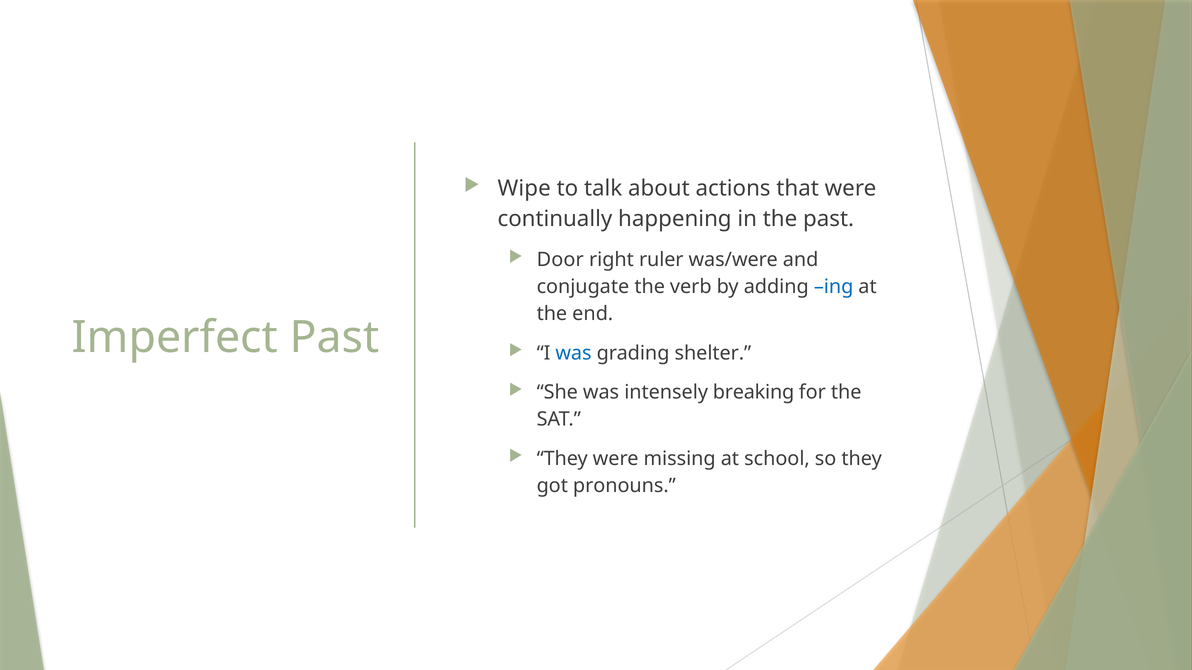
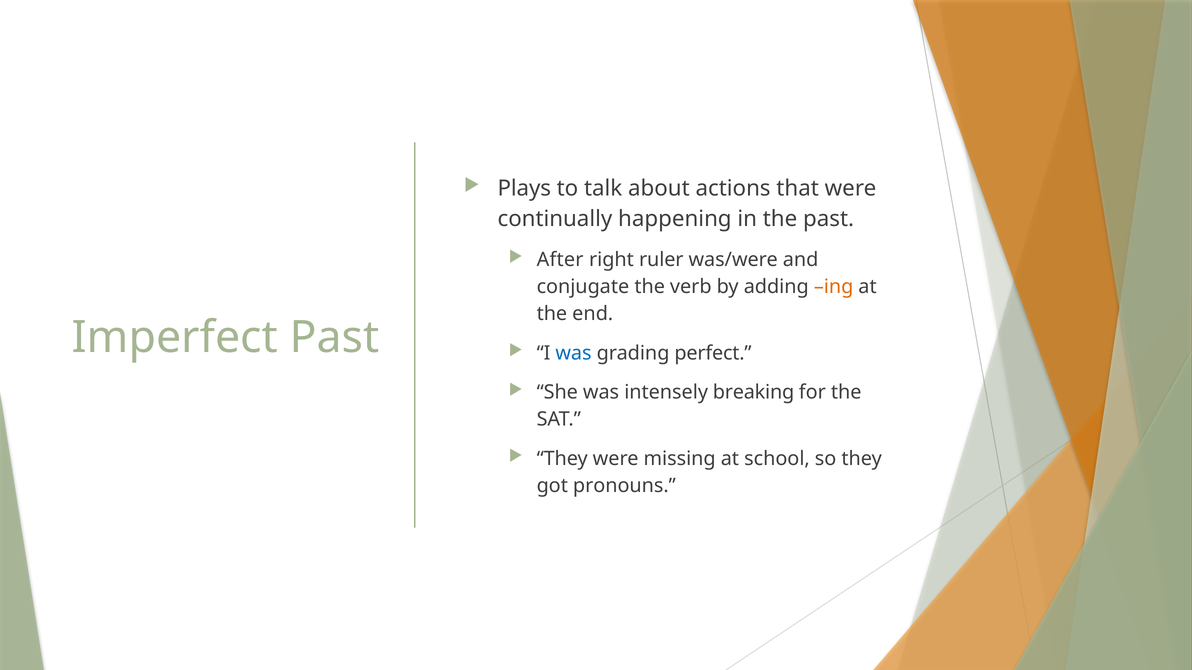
Wipe: Wipe -> Plays
Door: Door -> After
ing colour: blue -> orange
shelter: shelter -> perfect
